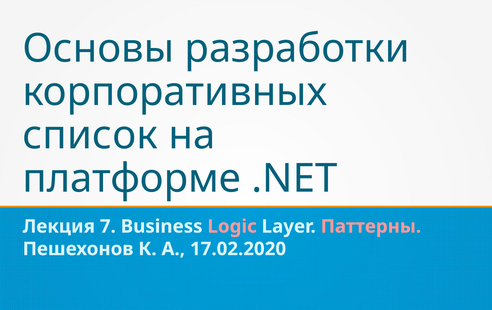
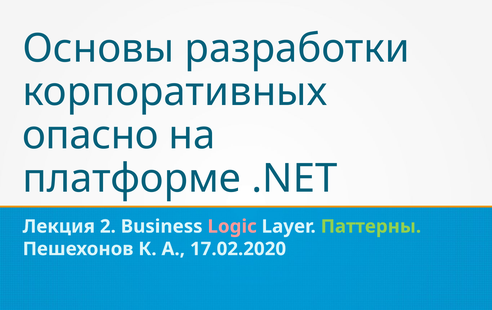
список: список -> опасно
7: 7 -> 2
Паттерны colour: pink -> light green
